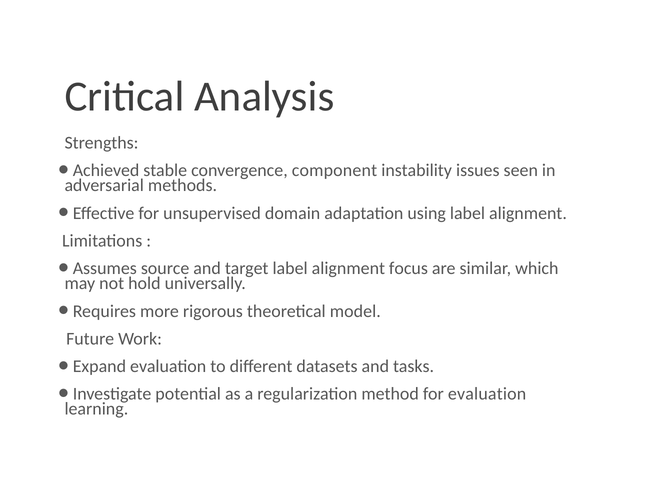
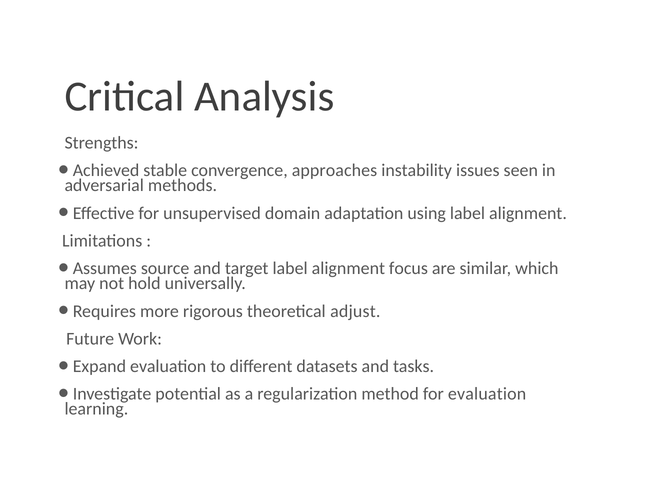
component: component -> approaches
model: model -> adjust
